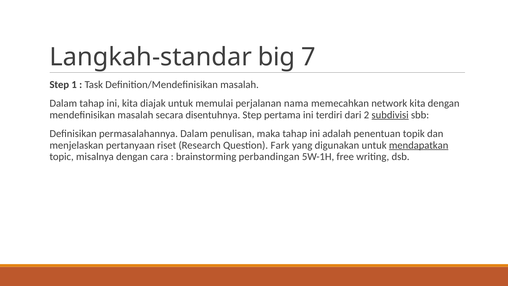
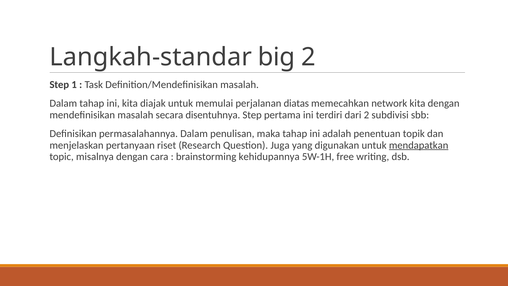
big 7: 7 -> 2
nama: nama -> diatas
subdivisi underline: present -> none
Fark: Fark -> Juga
perbandingan: perbandingan -> kehidupannya
